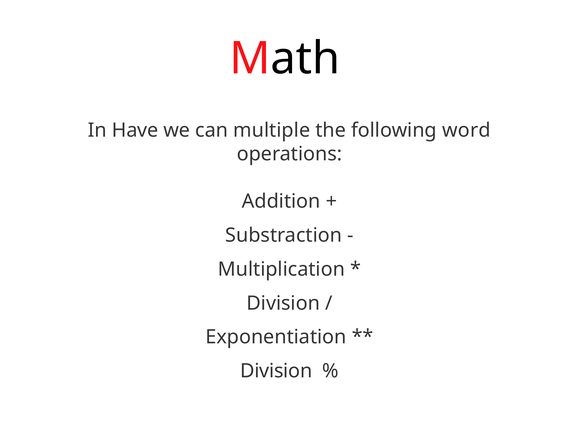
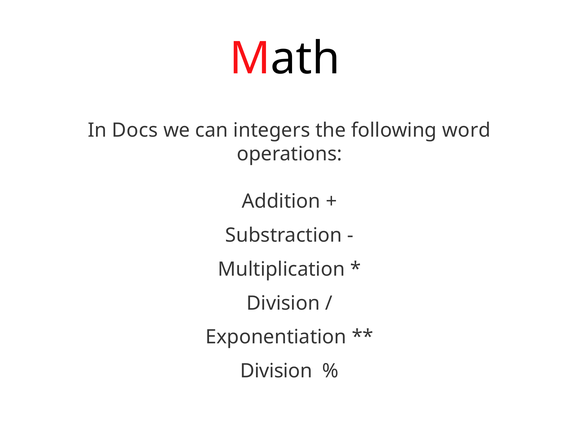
Have: Have -> Docs
multiple: multiple -> integers
